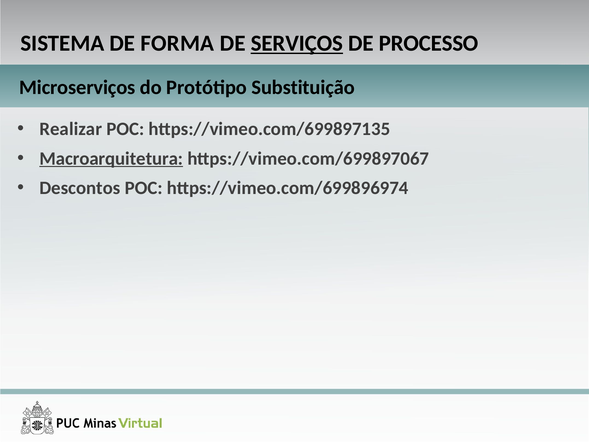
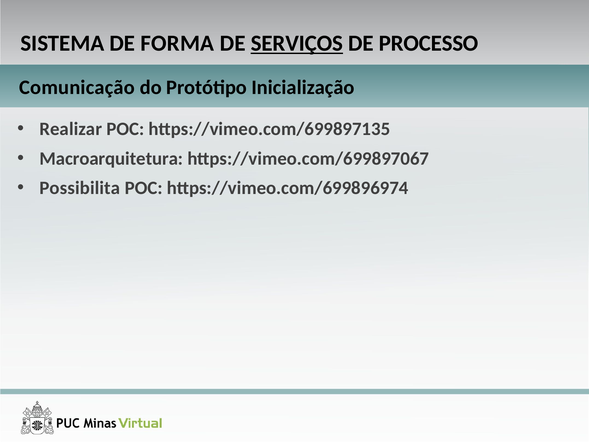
Microserviços: Microserviços -> Comunicação
Substituição: Substituição -> Inicialização
Macroarquitetura underline: present -> none
Descontos: Descontos -> Possibilita
